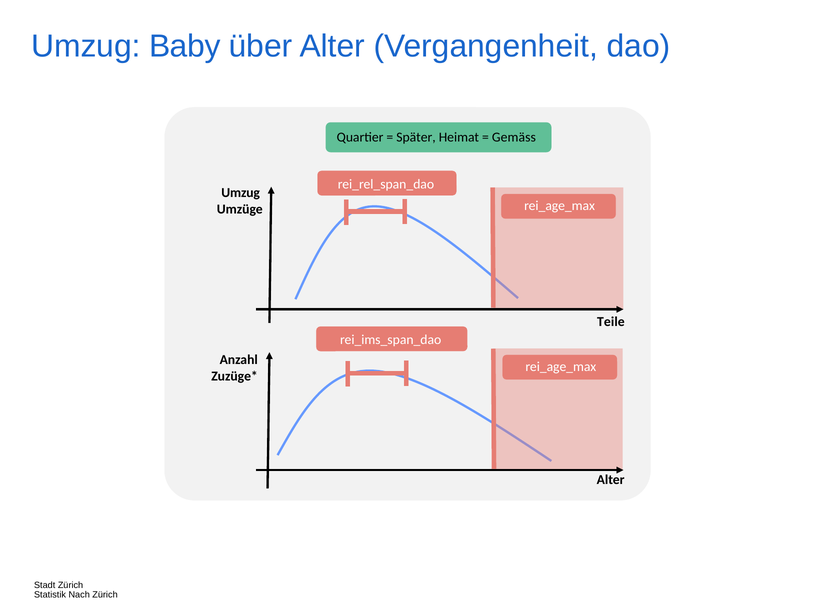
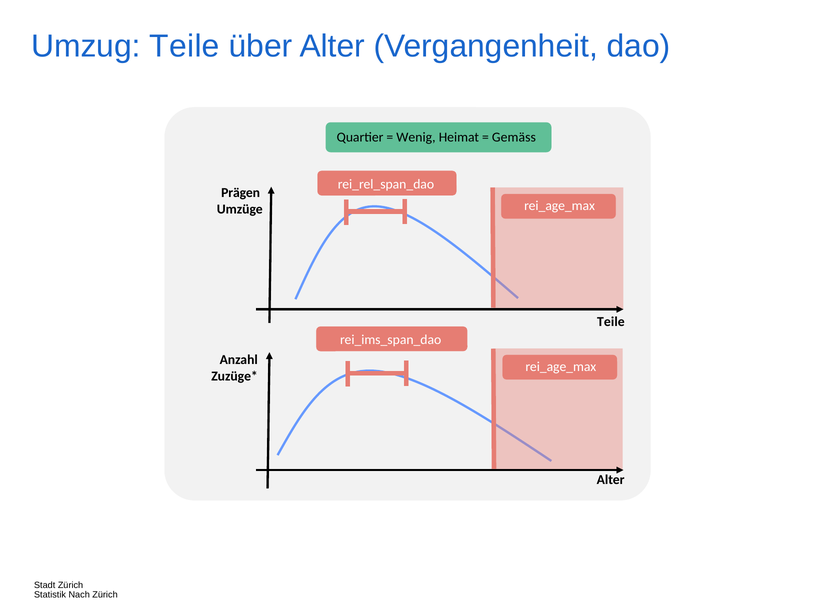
Umzug Baby: Baby -> Teile
Später: Später -> Wenig
Umzug at (241, 193): Umzug -> Prägen
